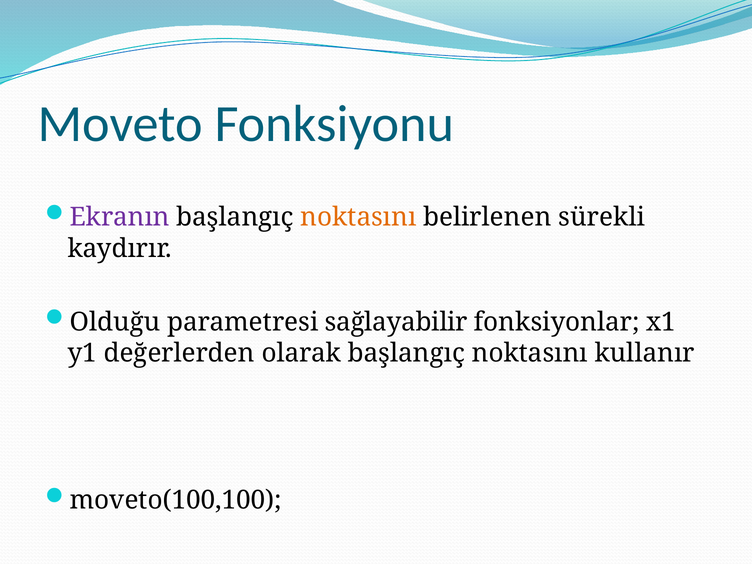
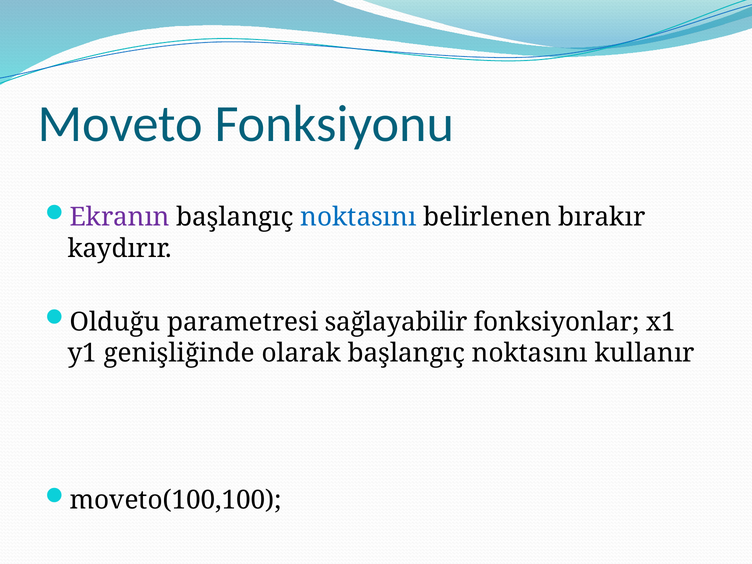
noktasını at (358, 217) colour: orange -> blue
sürekli: sürekli -> bırakır
değerlerden: değerlerden -> genişliğinde
